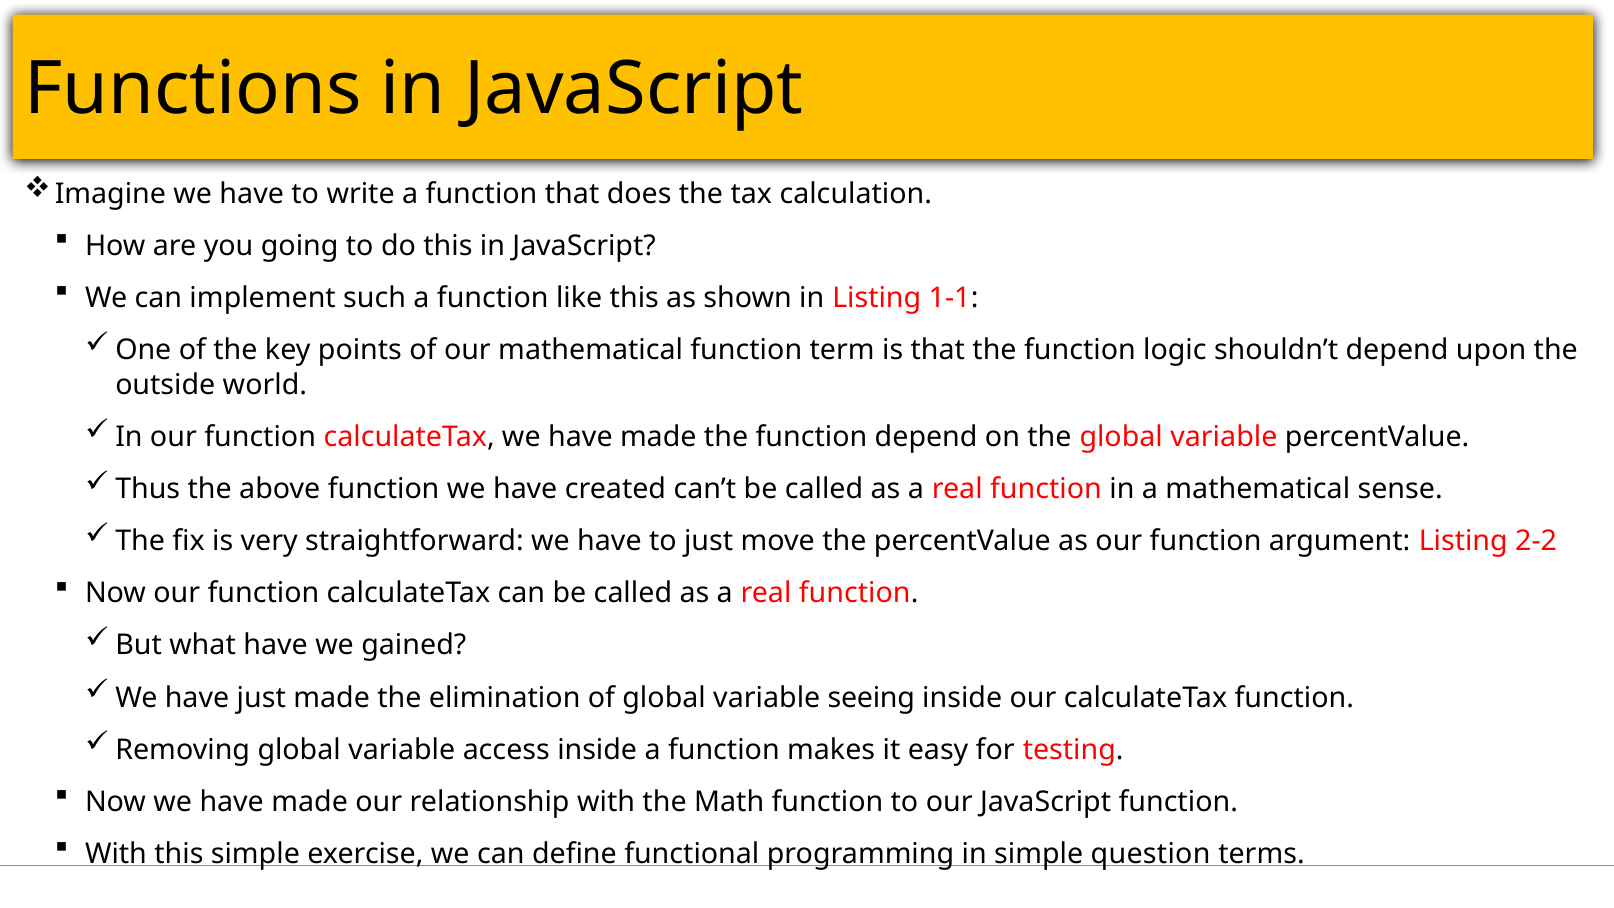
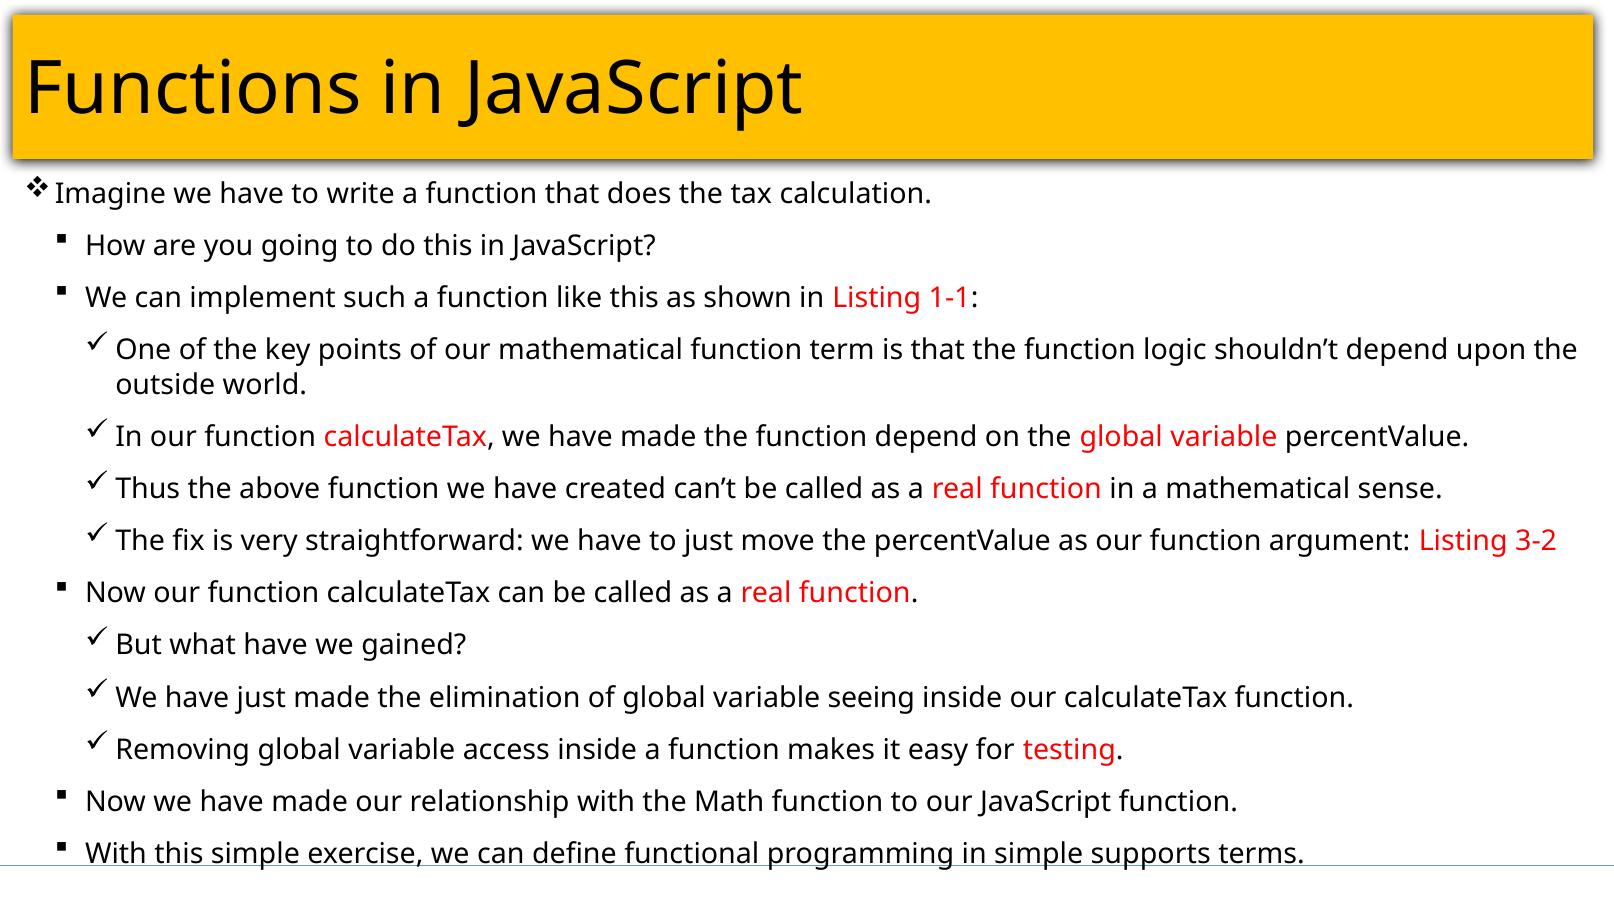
2-2: 2-2 -> 3-2
question: question -> supports
